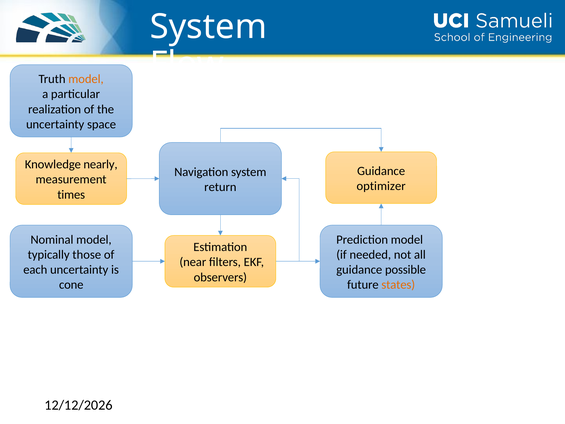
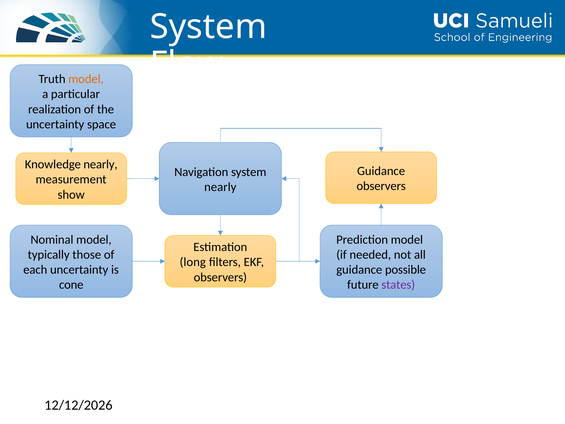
optimizer at (381, 186): optimizer -> observers
return at (220, 187): return -> nearly
times: times -> show
near: near -> long
states colour: orange -> purple
